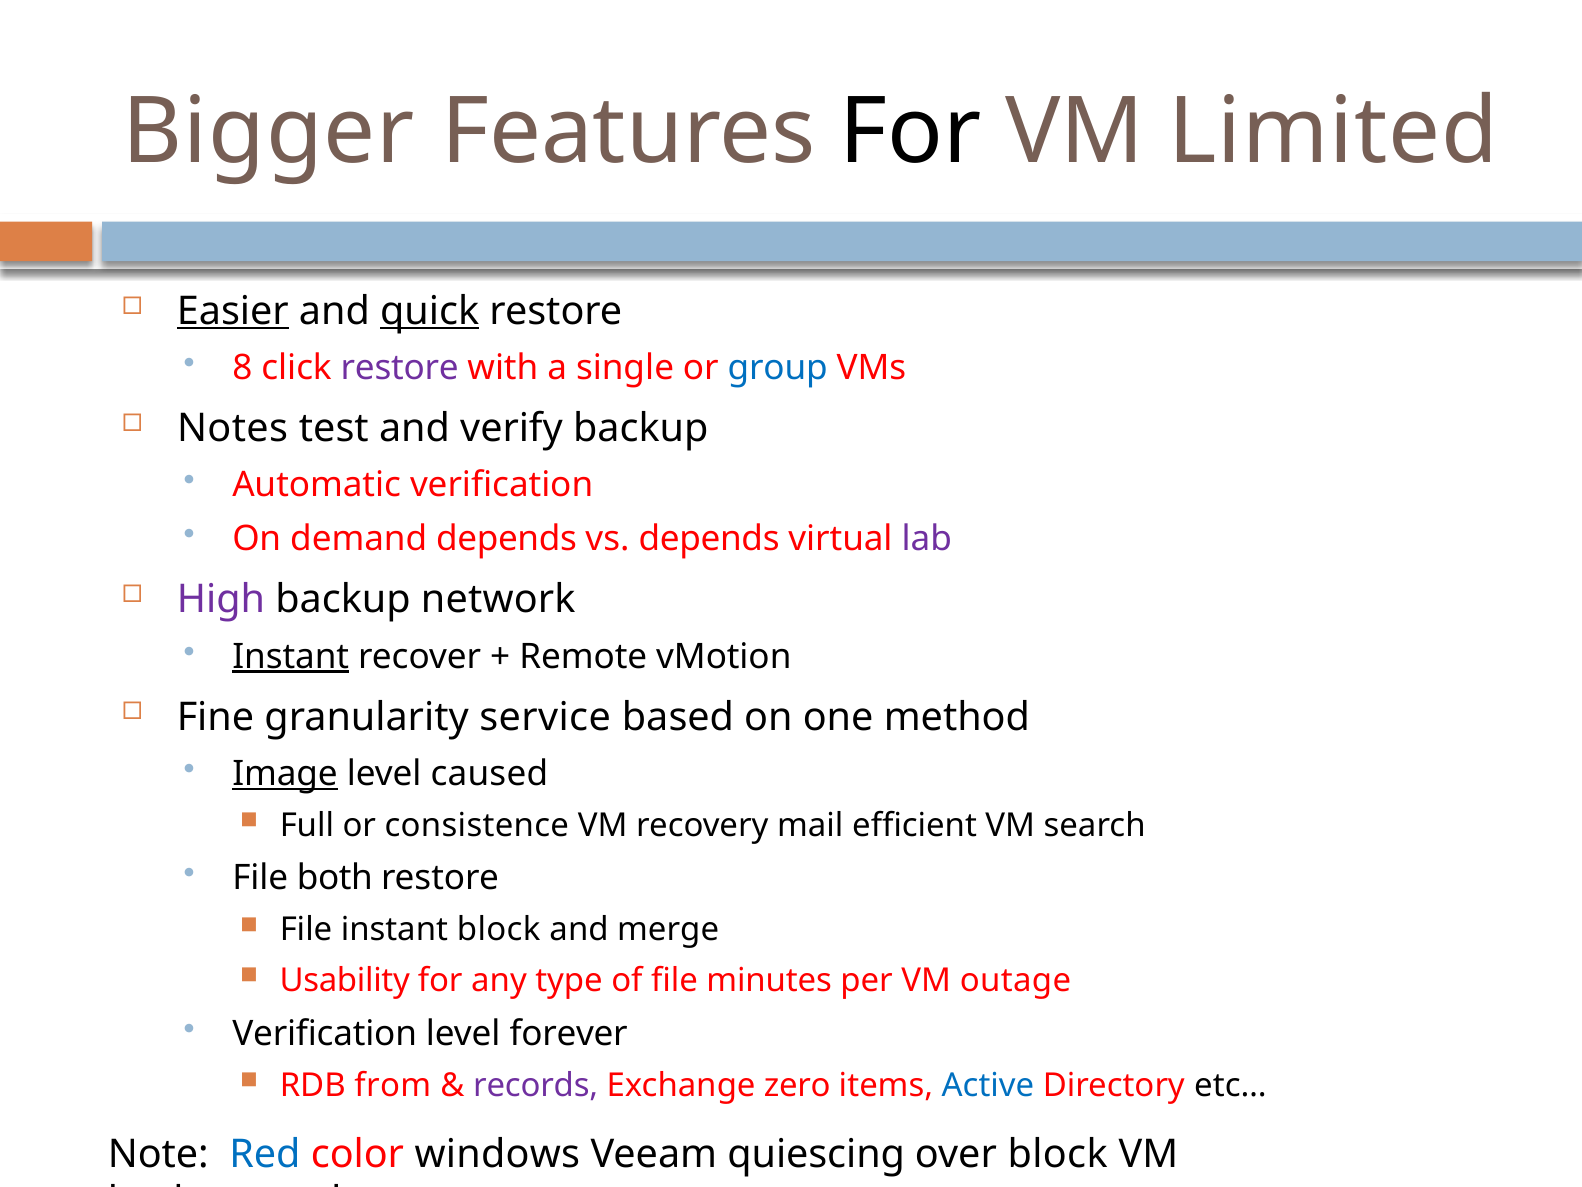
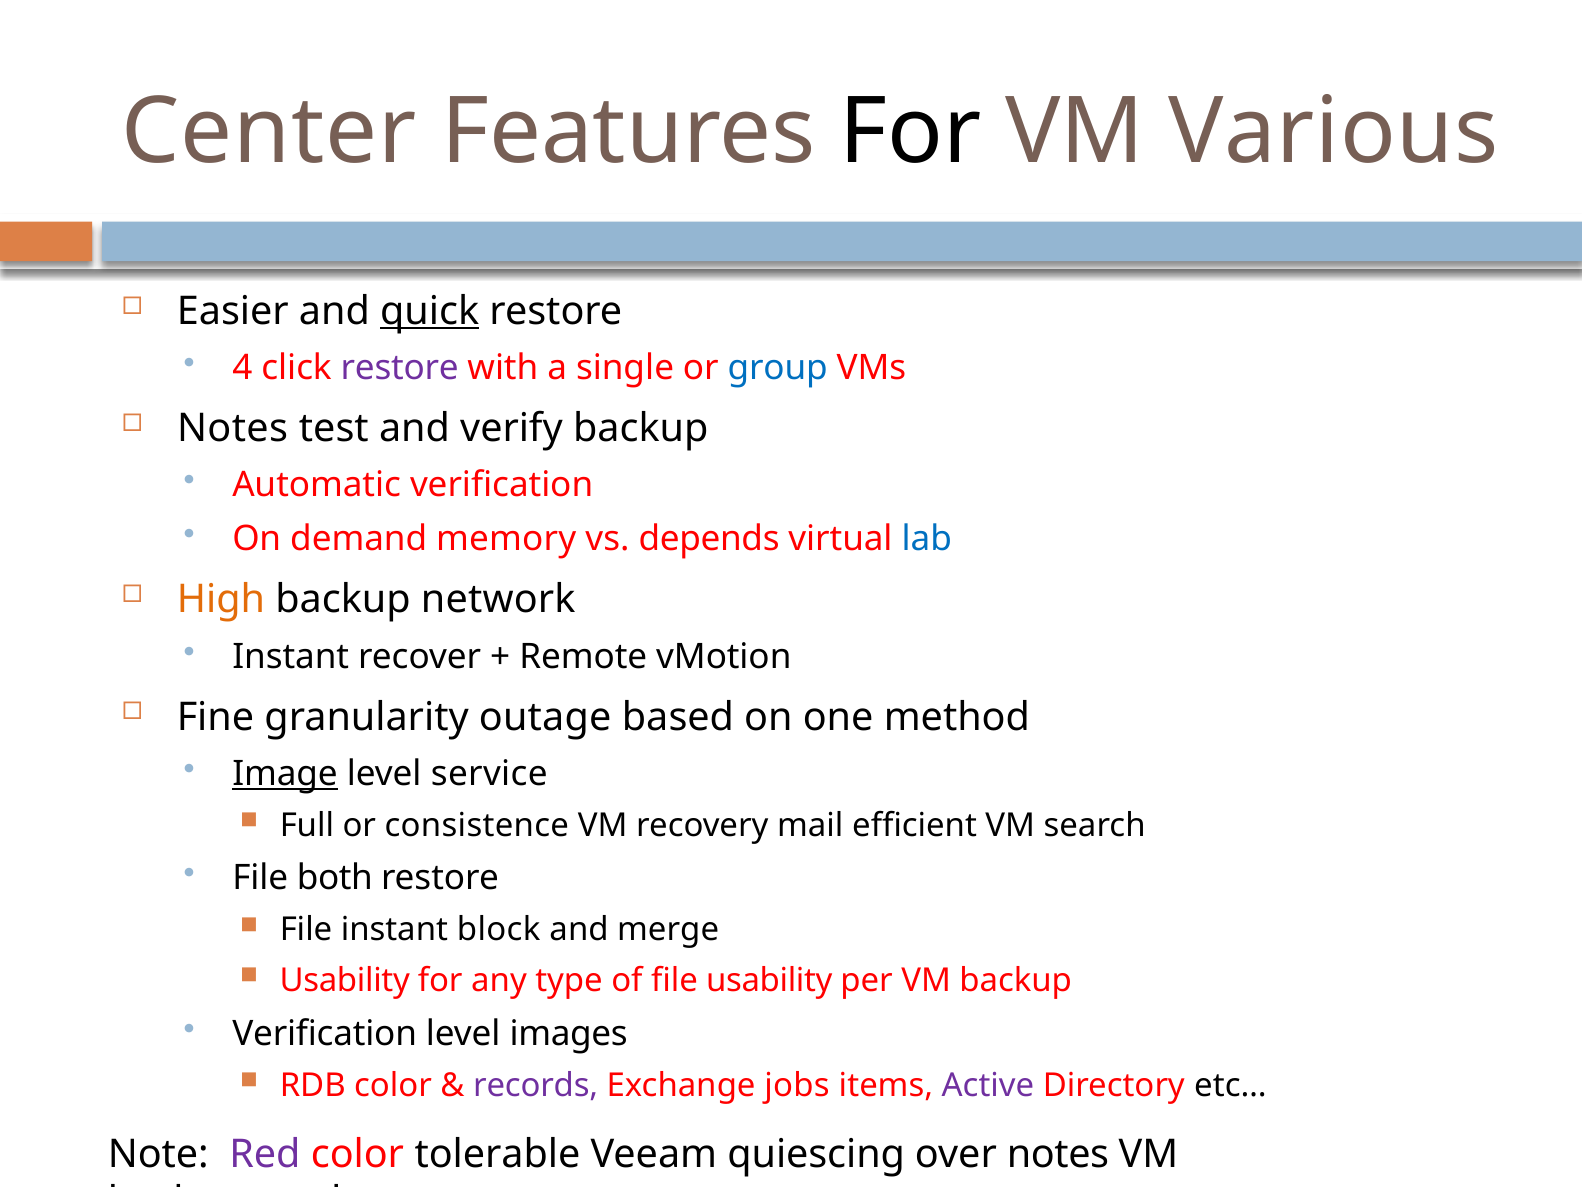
Bigger: Bigger -> Center
Limited: Limited -> Various
Easier underline: present -> none
8: 8 -> 4
demand depends: depends -> memory
lab colour: purple -> blue
High colour: purple -> orange
Instant at (291, 656) underline: present -> none
service: service -> outage
caused: caused -> service
file minutes: minutes -> usability
per VM outage: outage -> backup
forever: forever -> images
RDB from: from -> color
zero: zero -> jobs
Active colour: blue -> purple
Red colour: blue -> purple
windows: windows -> tolerable
over block: block -> notes
